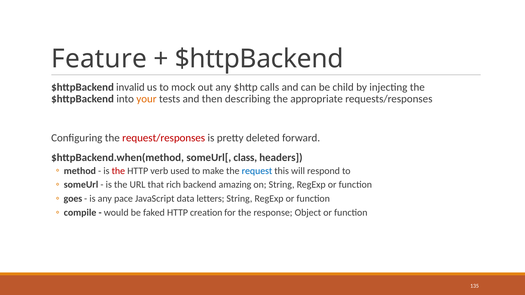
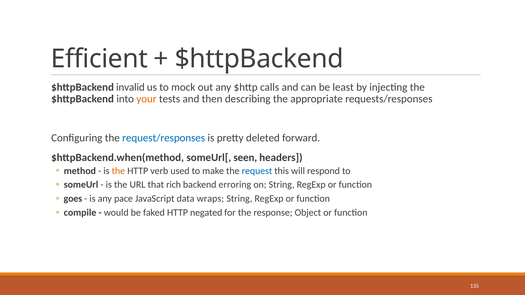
Feature: Feature -> Efficient
child: child -> least
request/responses colour: red -> blue
class: class -> seen
the at (118, 171) colour: red -> orange
amazing: amazing -> erroring
letters: letters -> wraps
creation: creation -> negated
